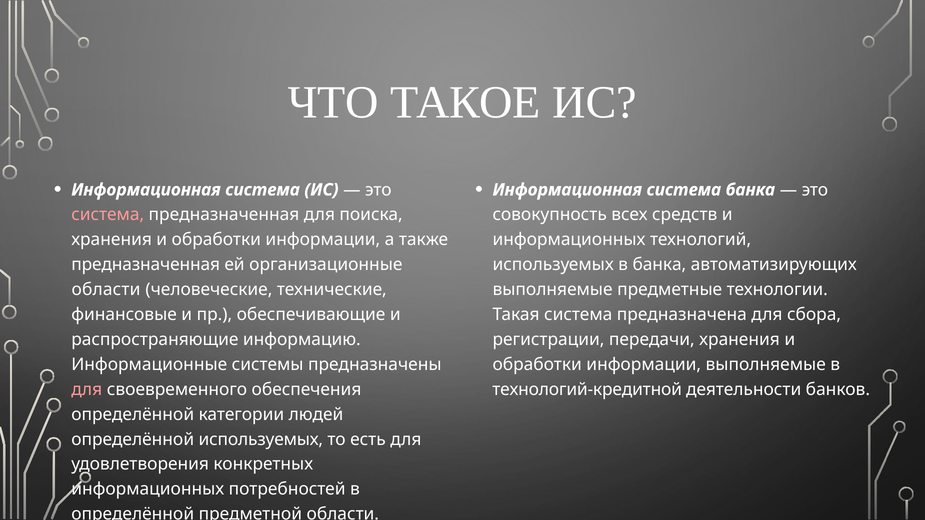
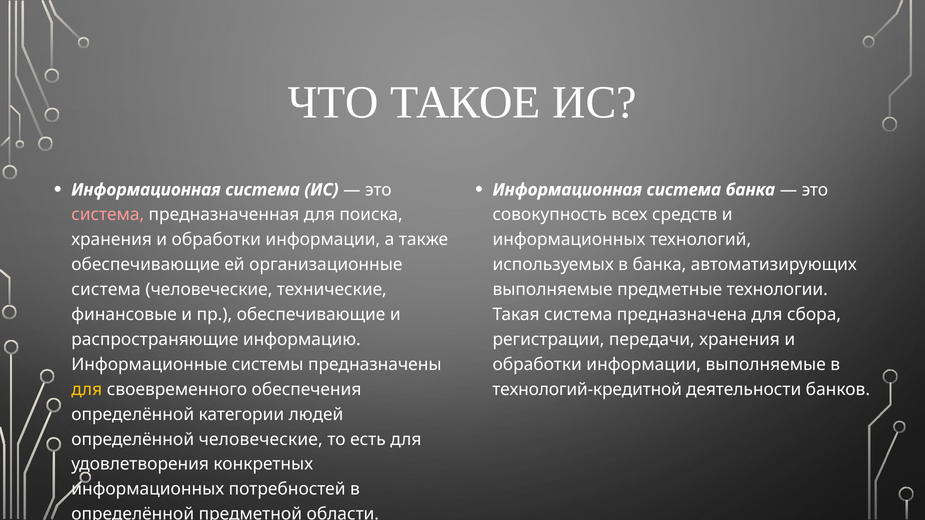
предназначенная at (146, 265): предназначенная -> обеспечивающие
области at (106, 290): области -> система
для at (87, 390) colour: pink -> yellow
определённой используемых: используемых -> человеческие
